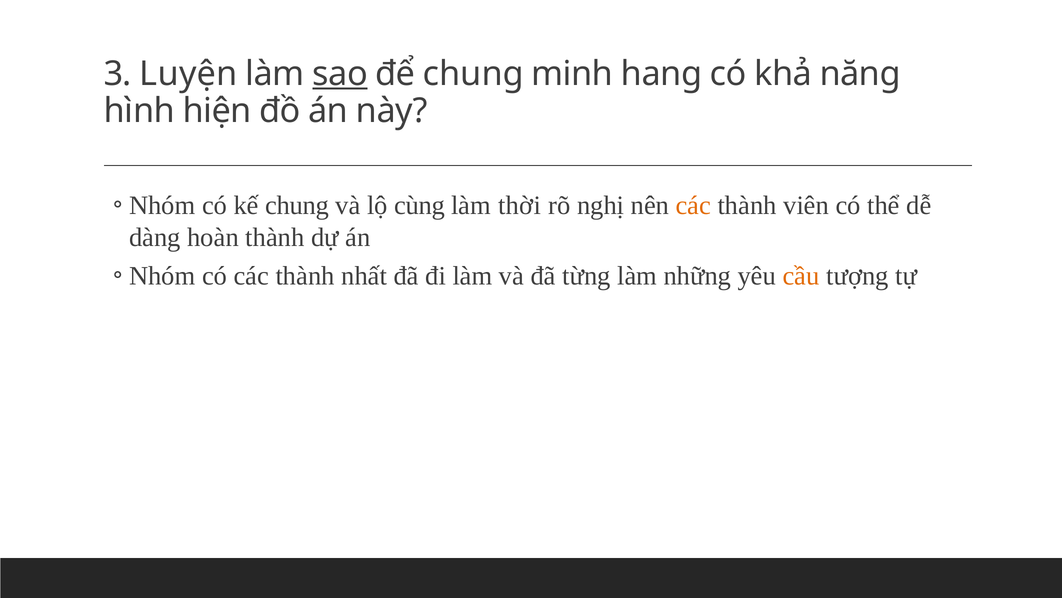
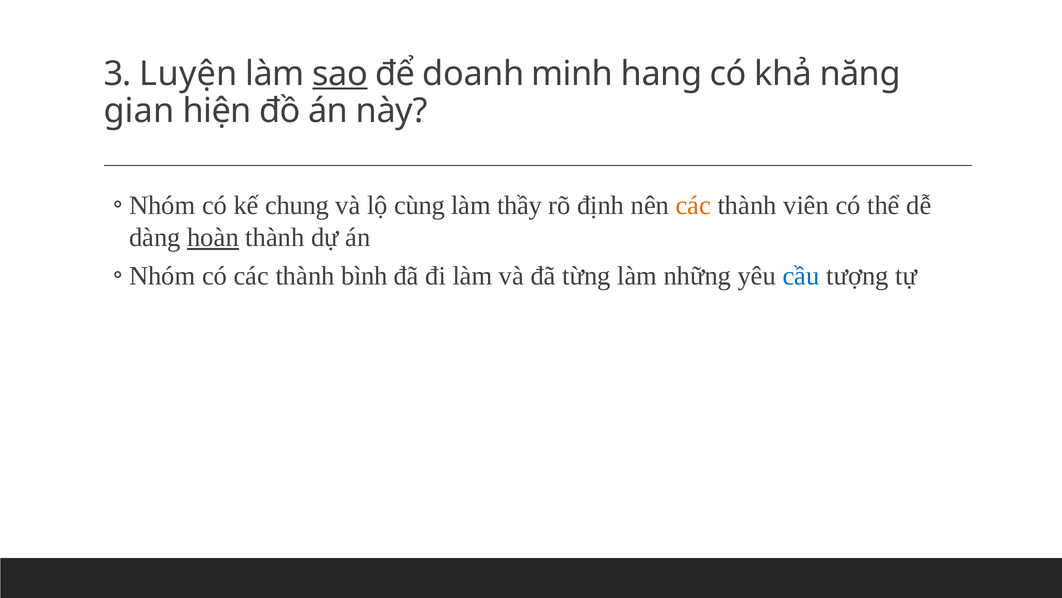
để chung: chung -> doanh
hình: hình -> gian
thời: thời -> thầy
nghị: nghị -> định
hoàn underline: none -> present
nhất: nhất -> bình
cầu colour: orange -> blue
